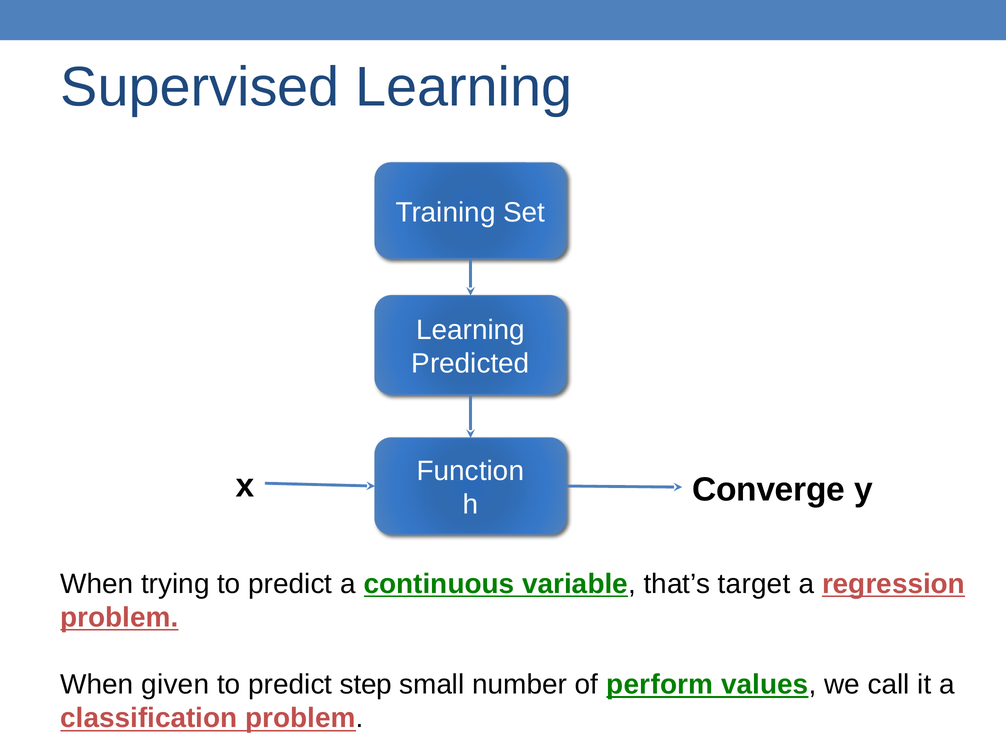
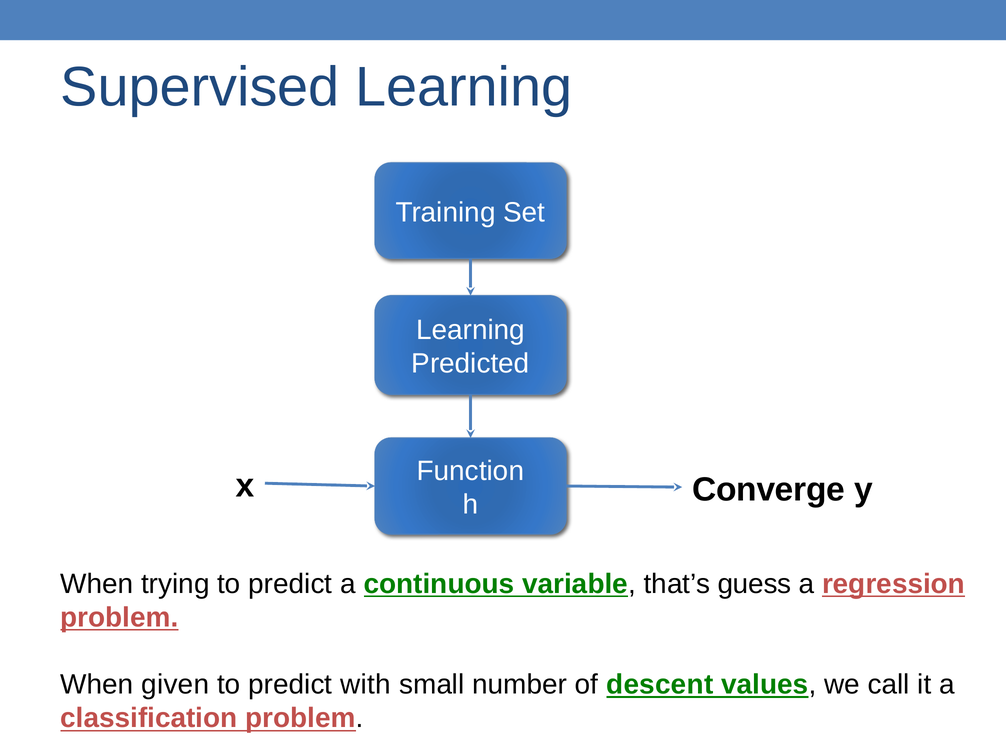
target: target -> guess
step: step -> with
perform: perform -> descent
